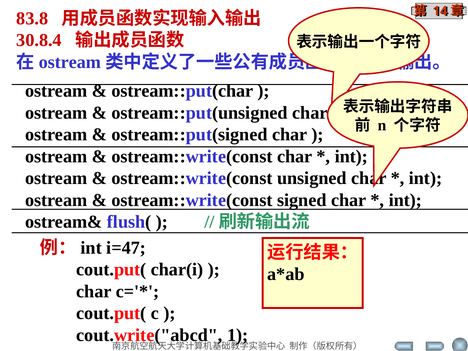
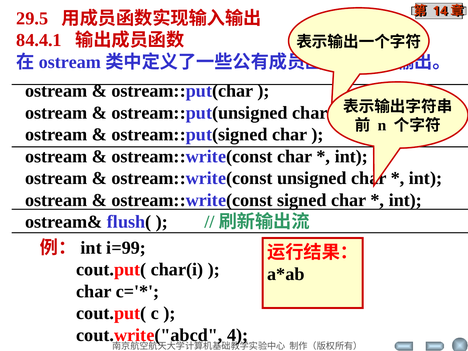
83.8: 83.8 -> 29.5
30.8.4: 30.8.4 -> 84.4.1
i=47: i=47 -> i=99
1: 1 -> 4
